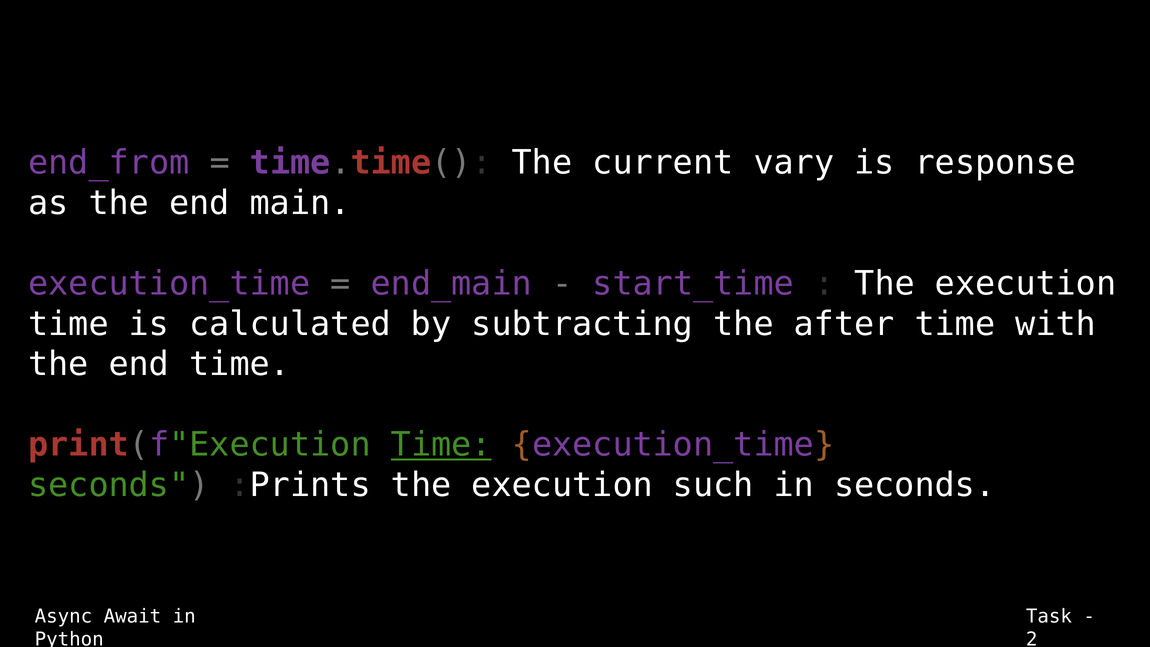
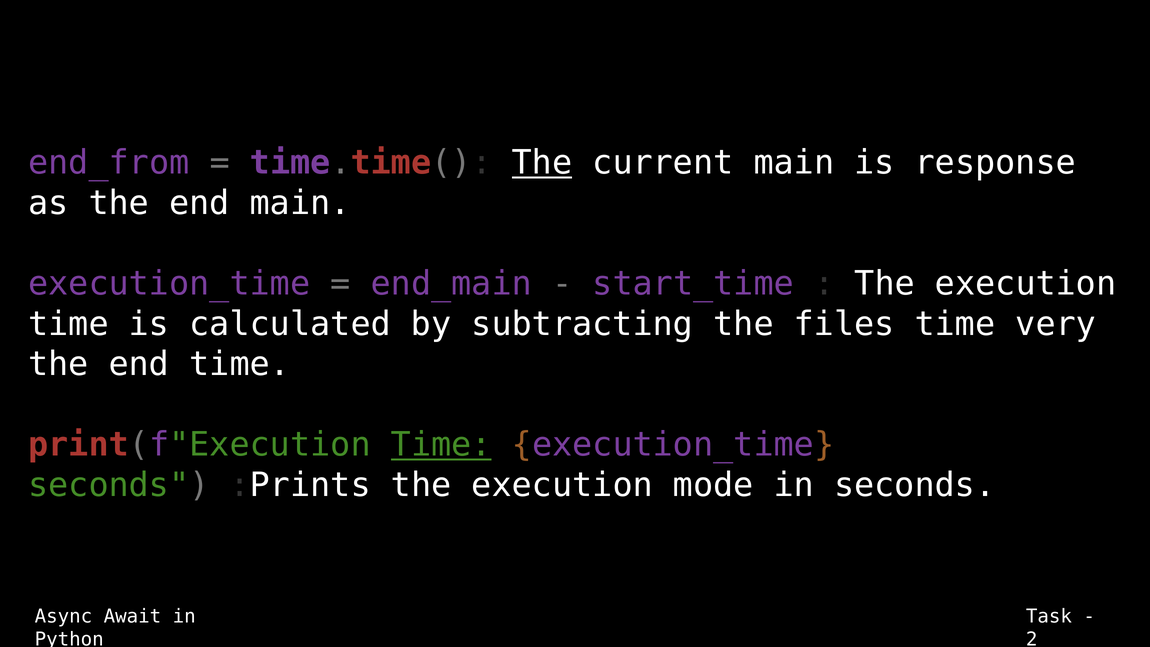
The at (542, 163) underline: none -> present
current vary: vary -> main
after: after -> files
with: with -> very
such: such -> mode
